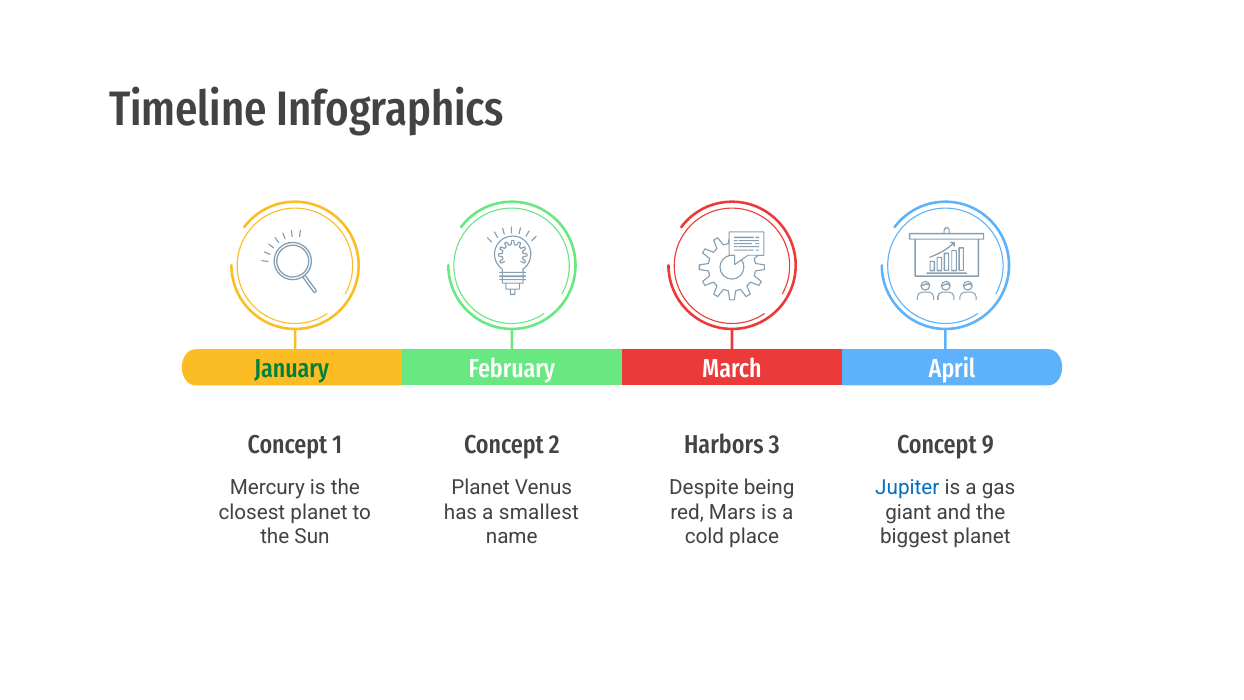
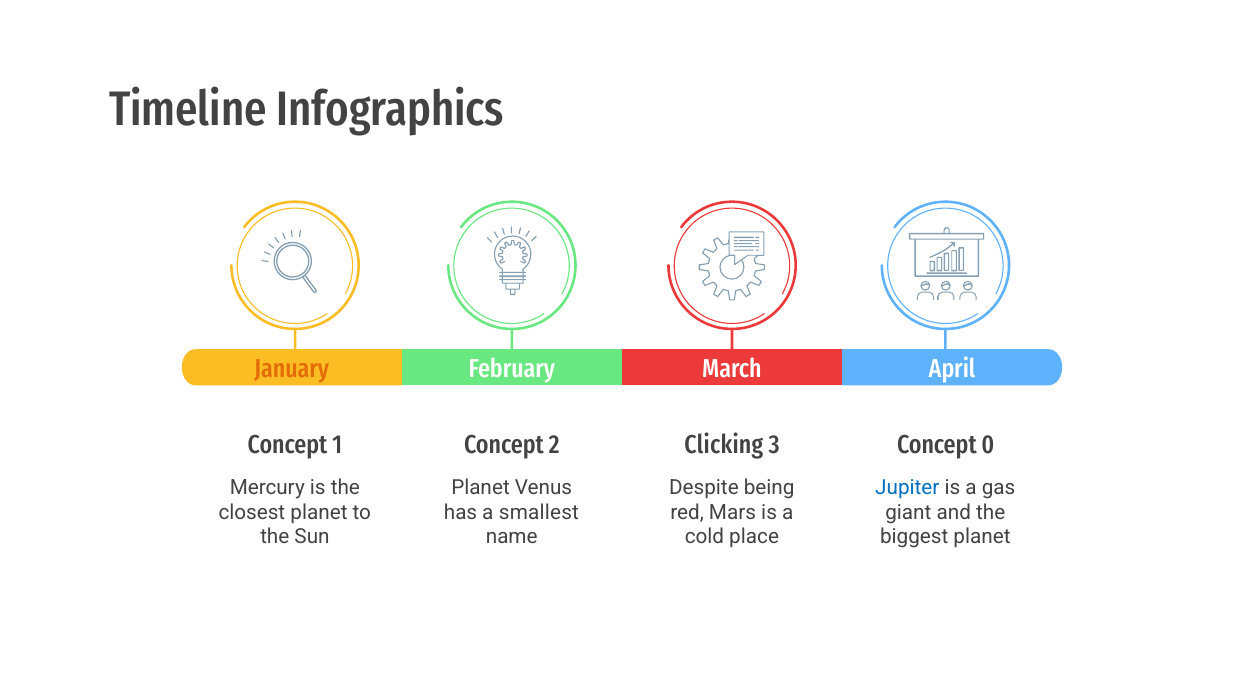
January colour: green -> orange
Harbors: Harbors -> Clicking
9: 9 -> 0
